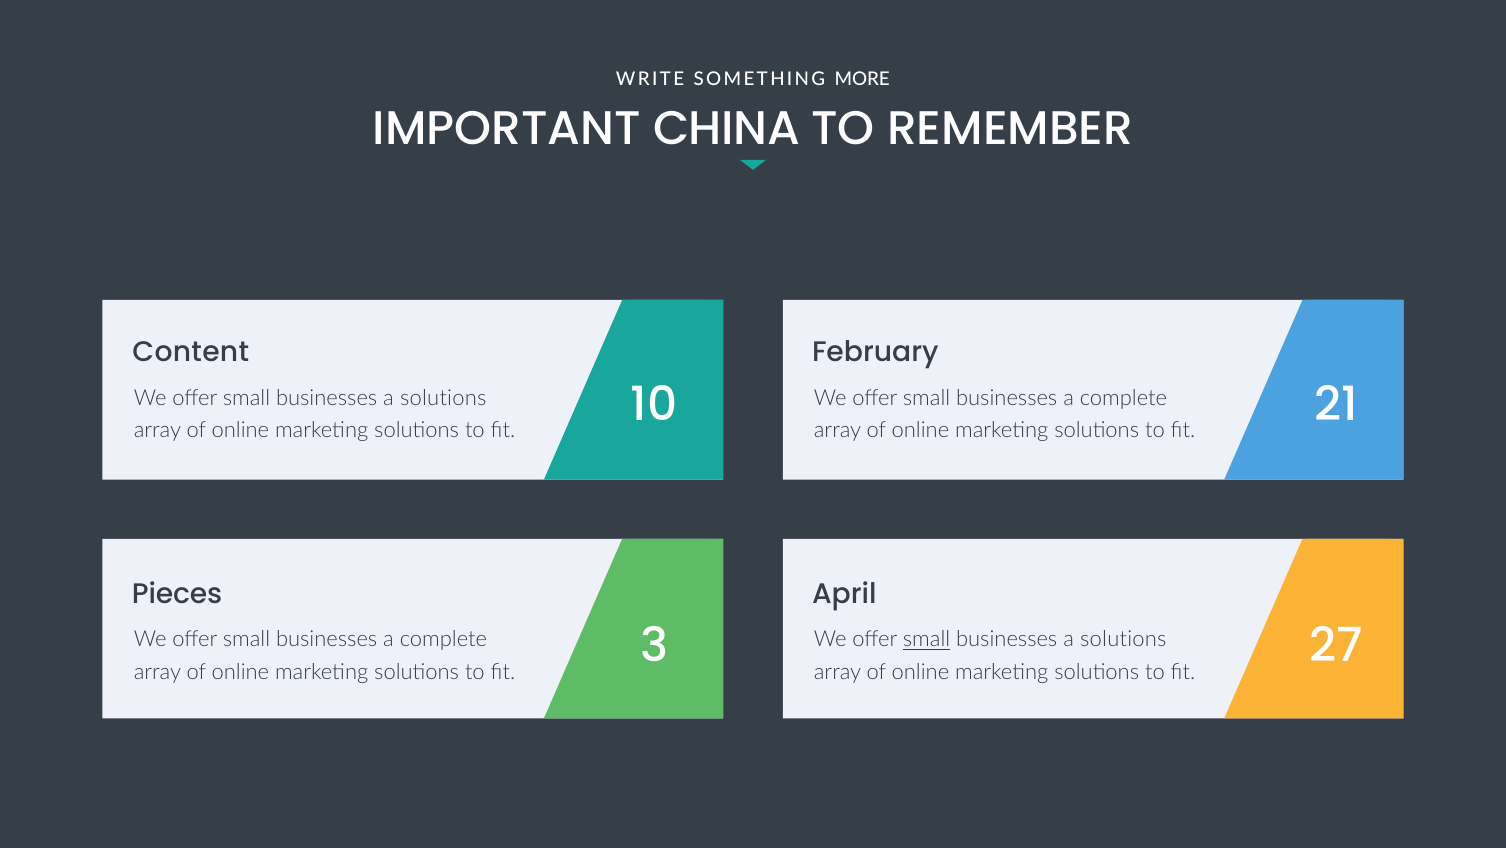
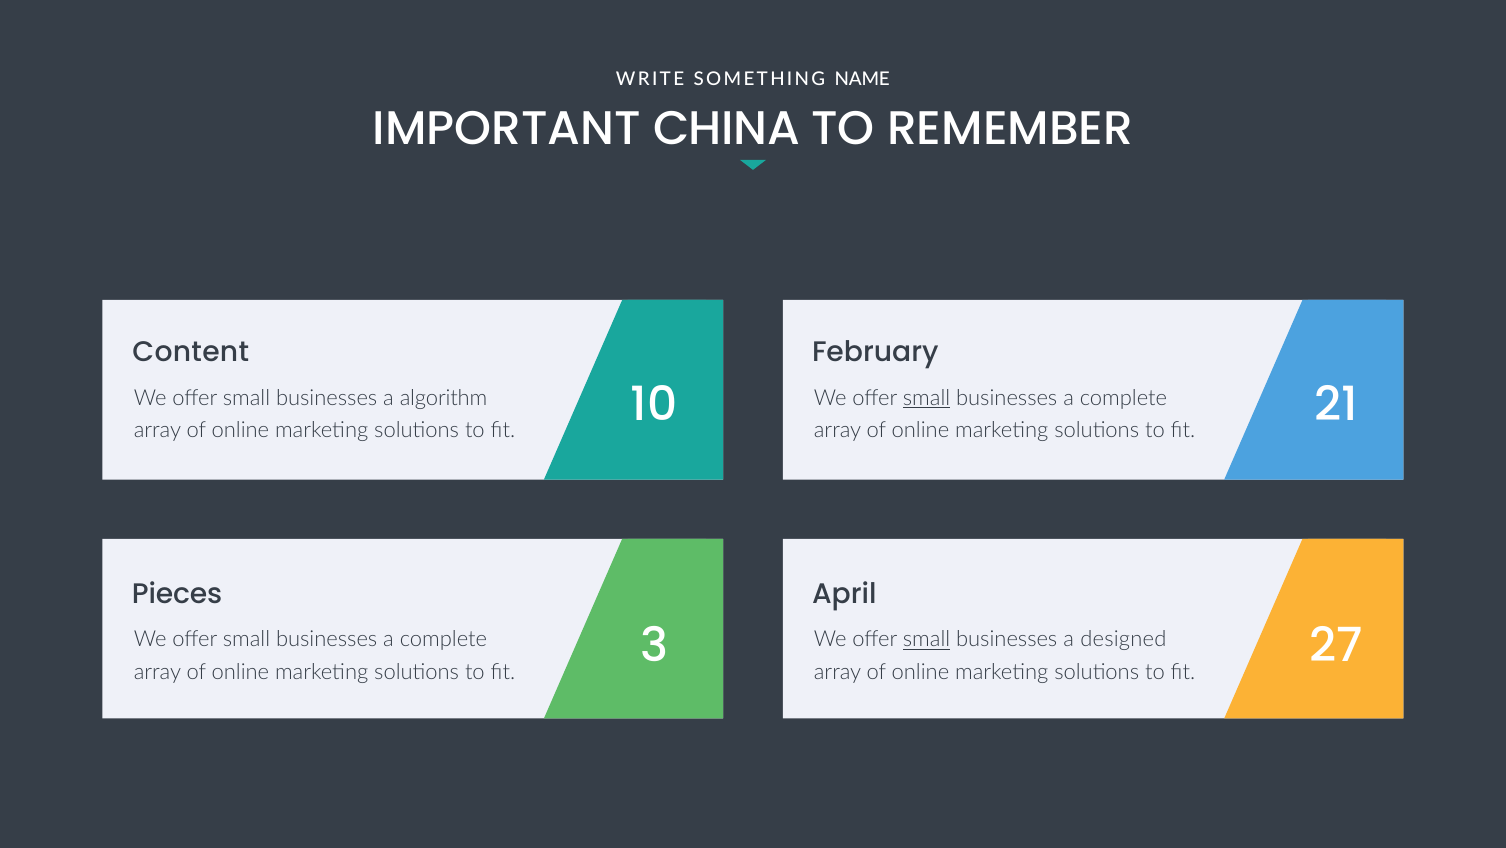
MORE: MORE -> NAME
solutions at (443, 397): solutions -> algorithm
small at (927, 397) underline: none -> present
solutions at (1123, 639): solutions -> designed
